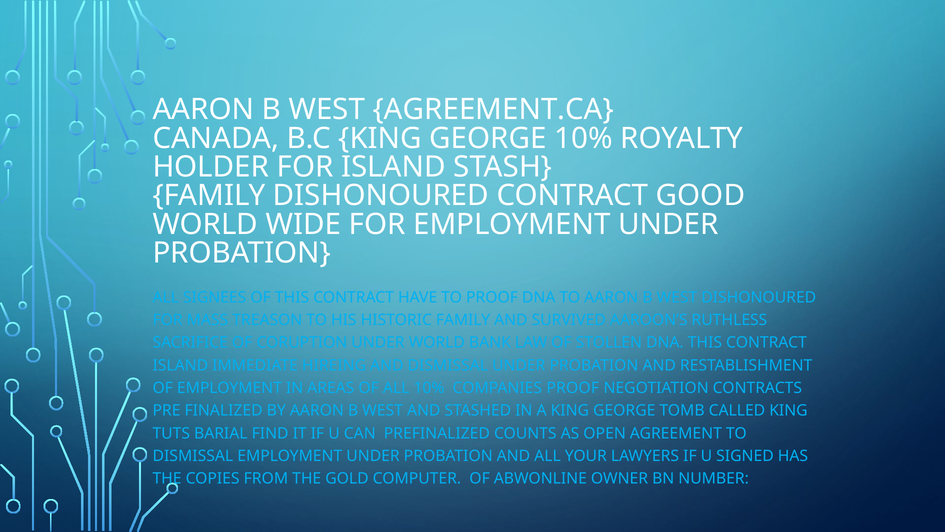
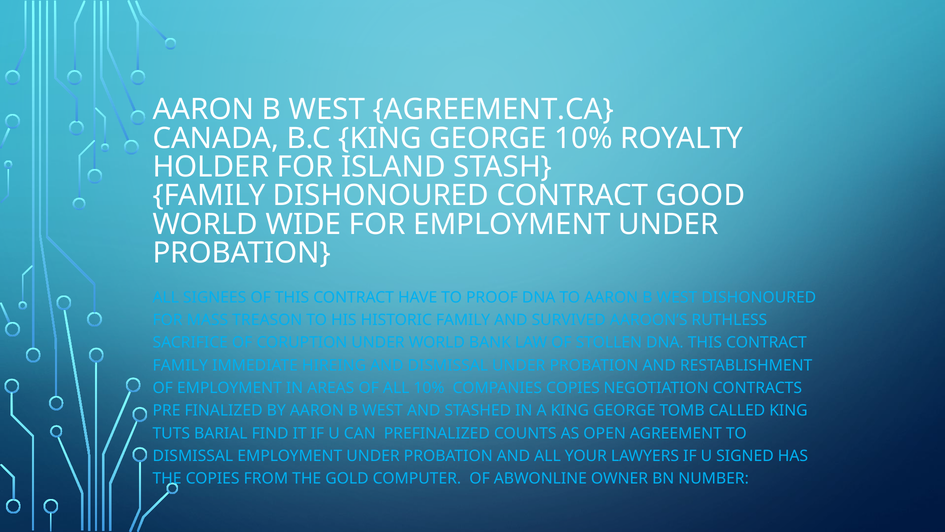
ISLAND at (180, 365): ISLAND -> FAMILY
COMPANIES PROOF: PROOF -> COPIES
